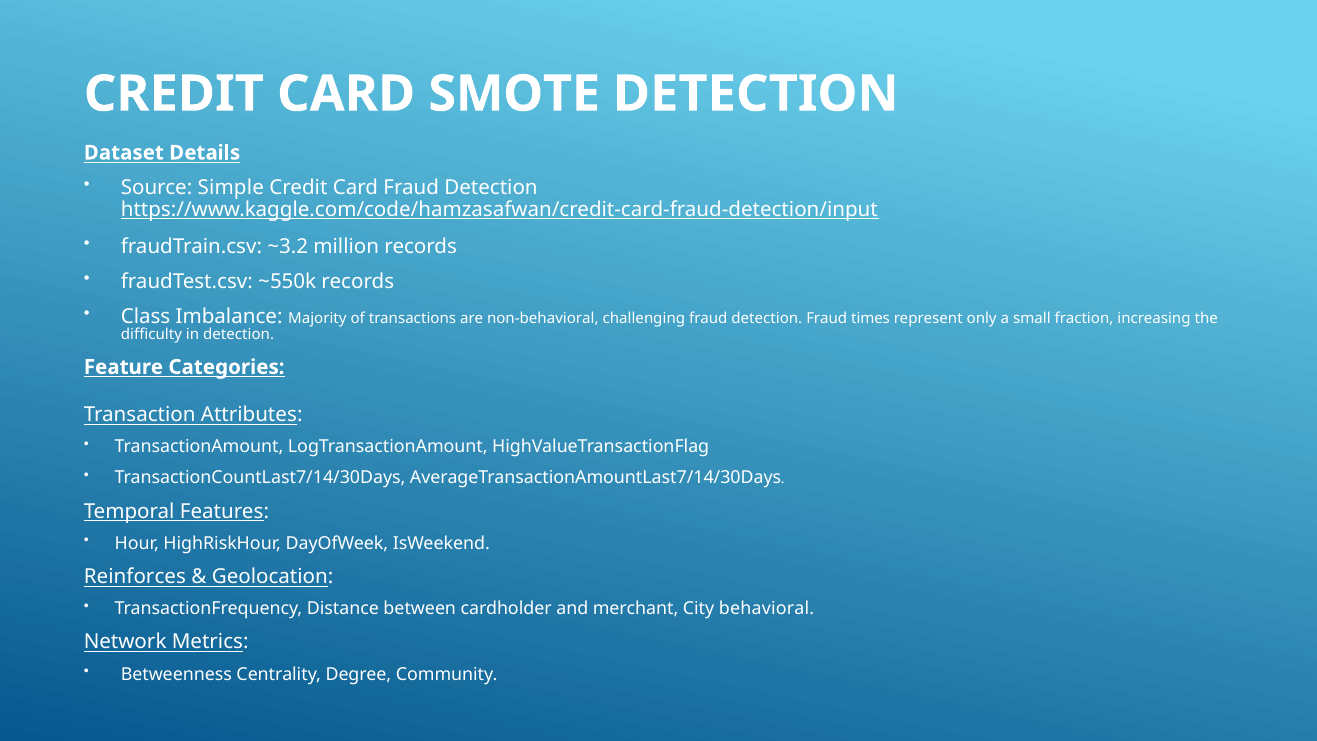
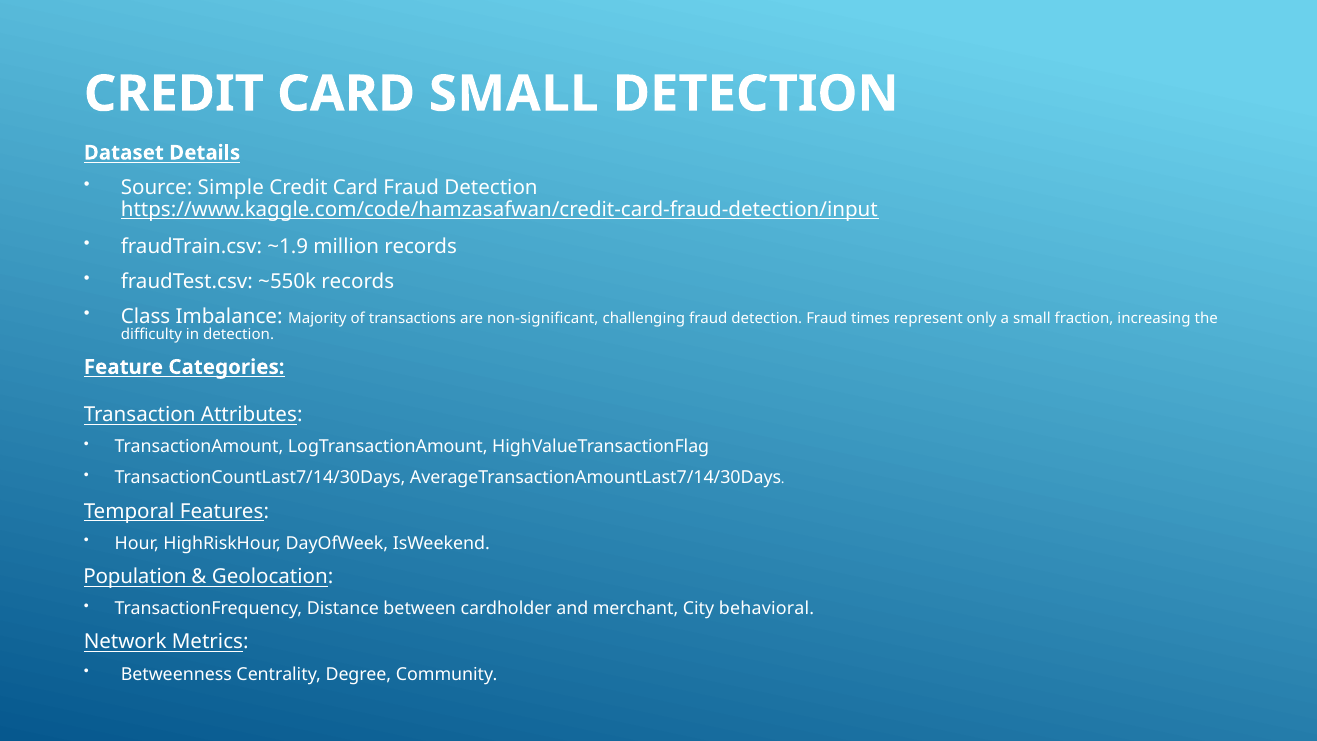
CARD SMOTE: SMOTE -> SMALL
~3.2: ~3.2 -> ~1.9
non-behavioral: non-behavioral -> non-significant
Reinforces: Reinforces -> Population
